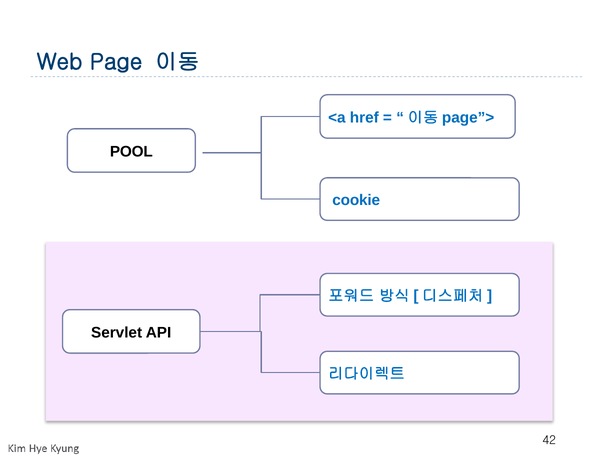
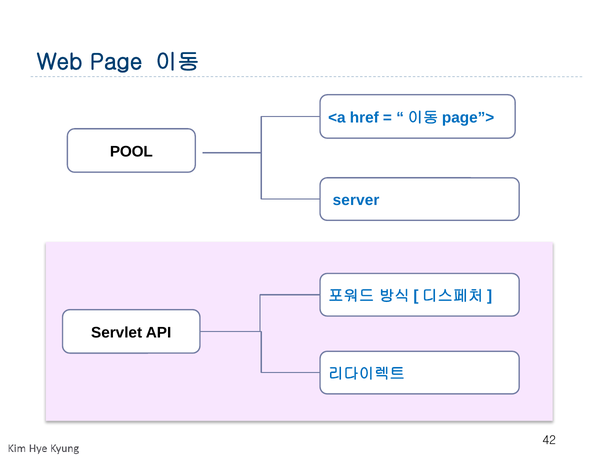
cookie: cookie -> server
